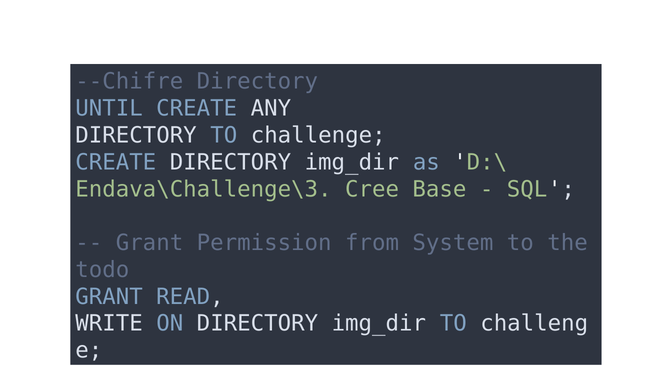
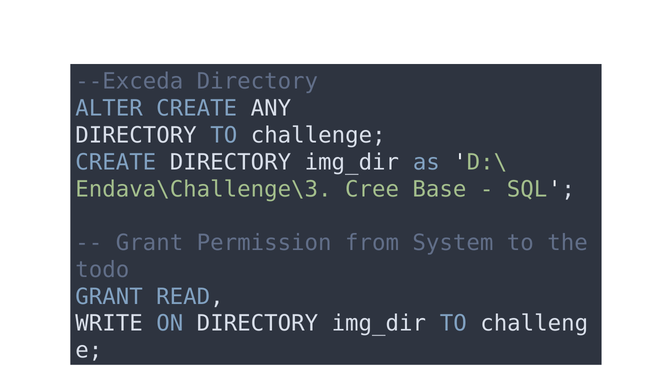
--Chifre: --Chifre -> --Exceda
UNTIL: UNTIL -> ALTER
